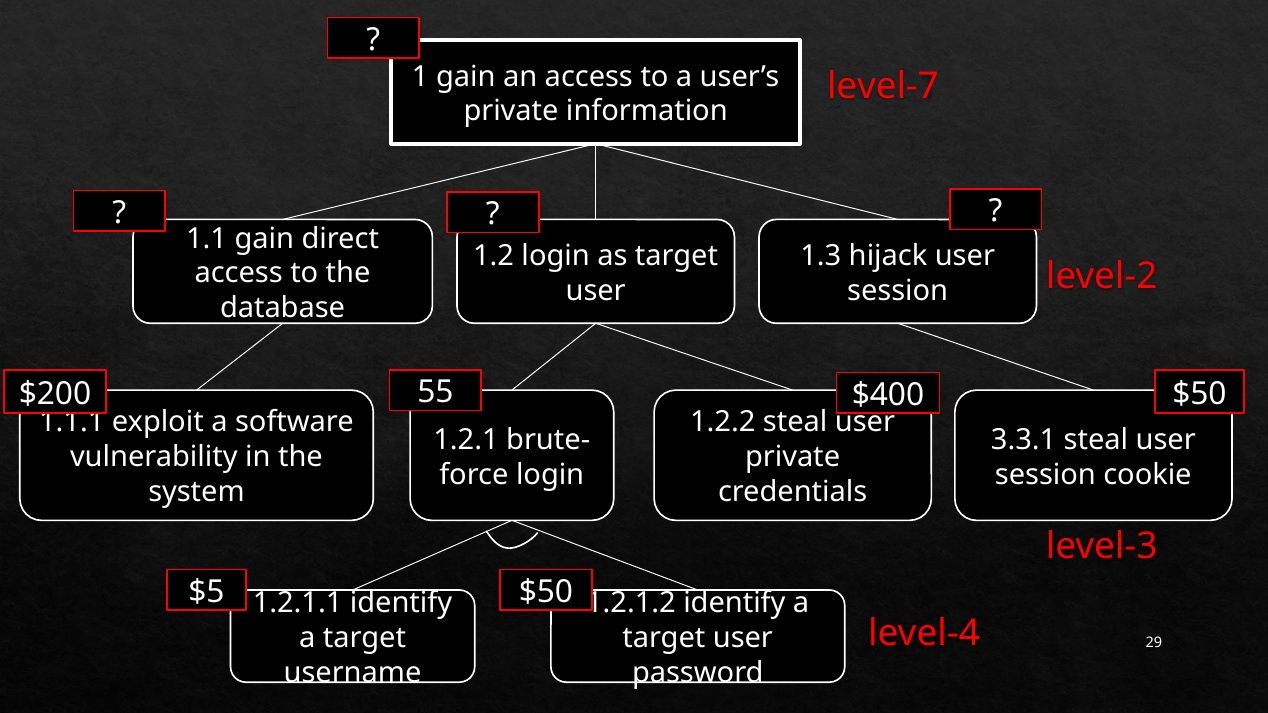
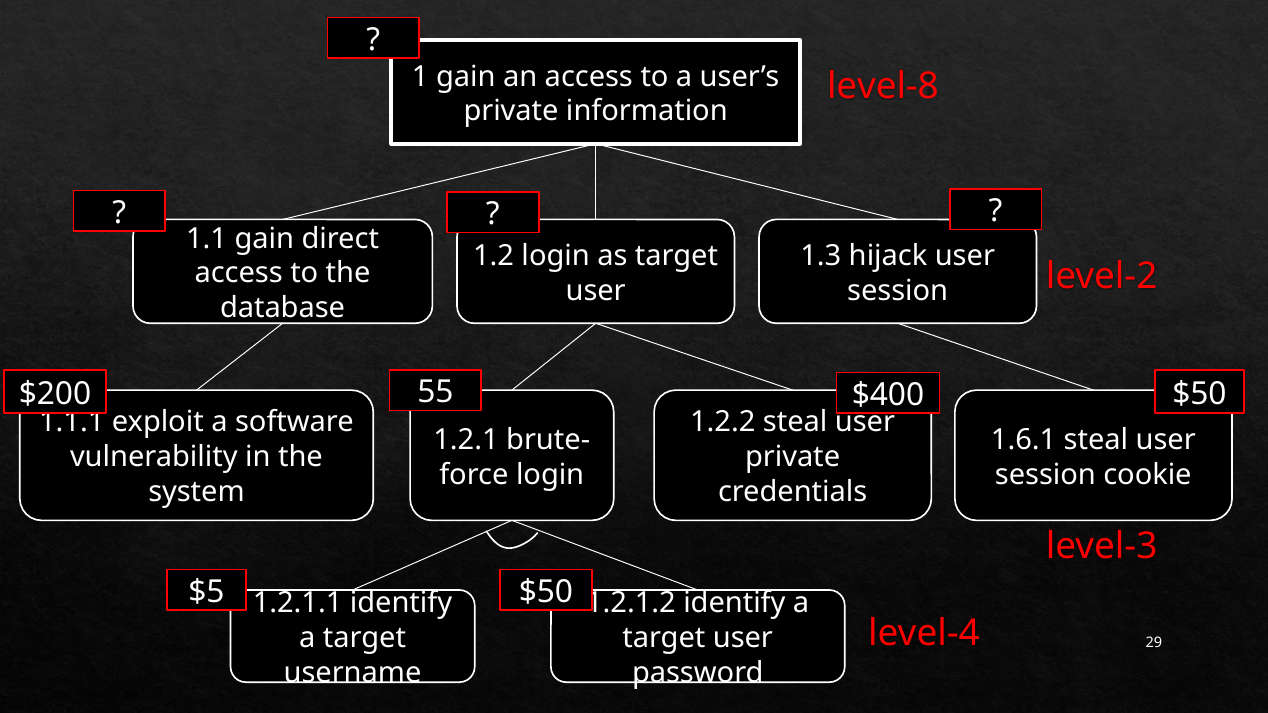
level-7: level-7 -> level-8
3.3.1: 3.3.1 -> 1.6.1
